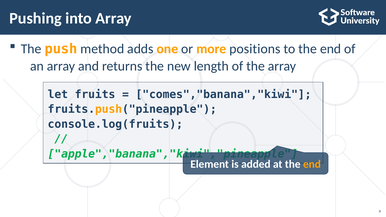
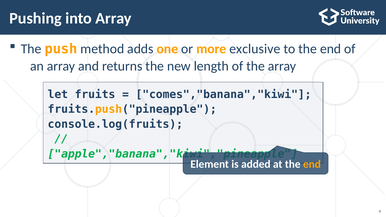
positions: positions -> exclusive
